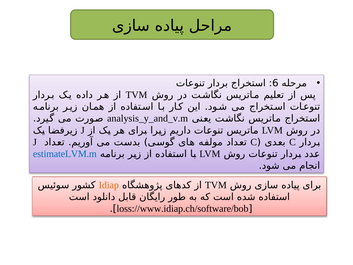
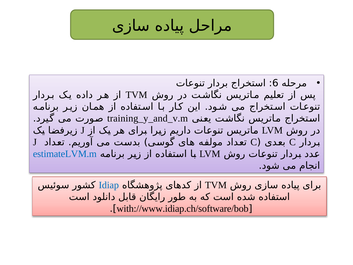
analysis_y_and_v.m: analysis_y_and_v.m -> training_y_and_v.m
Idiap colour: orange -> blue
loss://www.idiap.ch/software/bob: loss://www.idiap.ch/software/bob -> with://www.idiap.ch/software/bob
